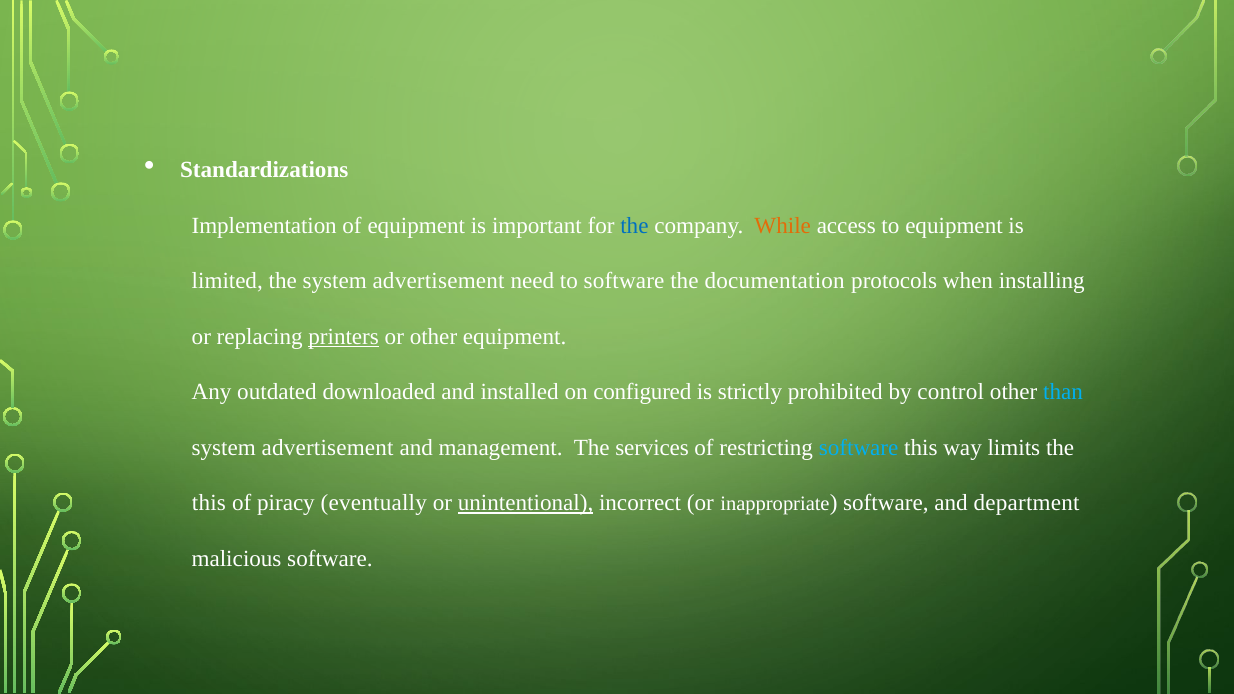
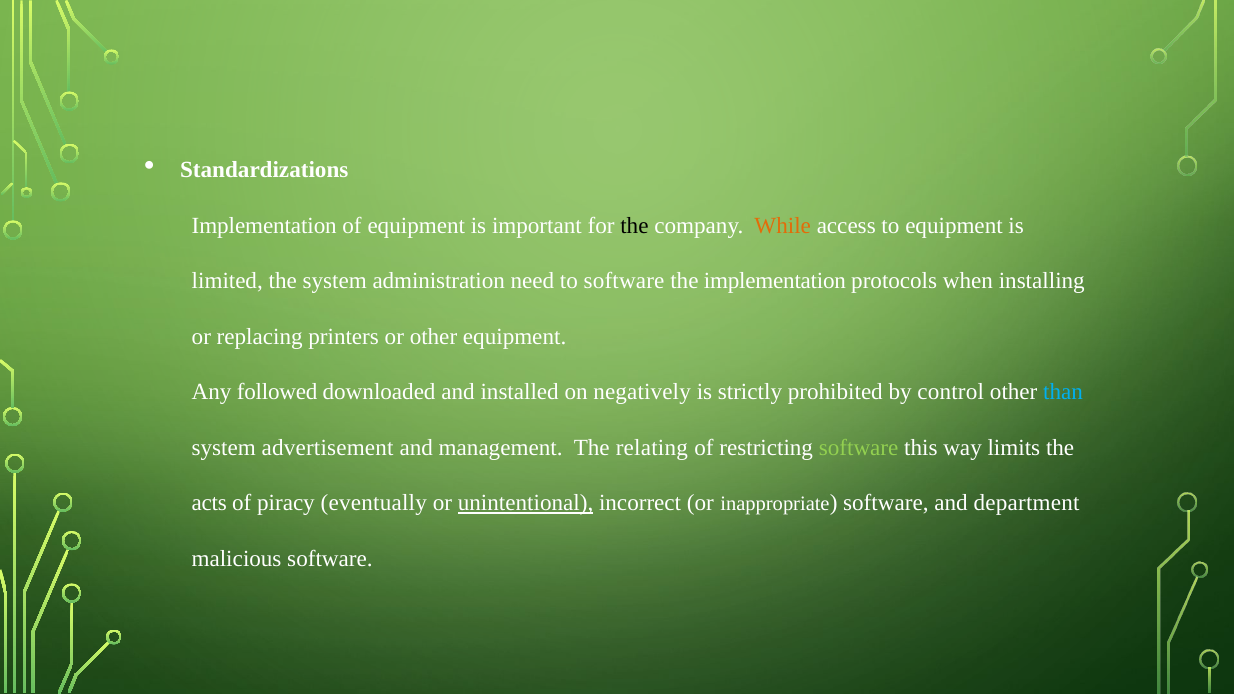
the at (634, 226) colour: blue -> black
the system advertisement: advertisement -> administration
the documentation: documentation -> implementation
printers underline: present -> none
outdated: outdated -> followed
configured: configured -> negatively
services: services -> relating
software at (859, 448) colour: light blue -> light green
this at (209, 503): this -> acts
